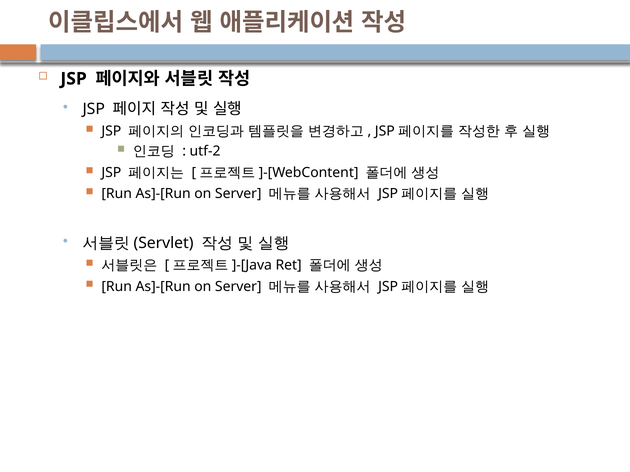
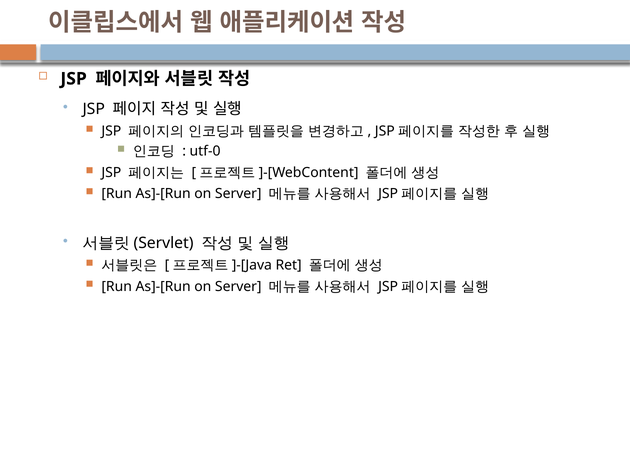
utf-2: utf-2 -> utf-0
